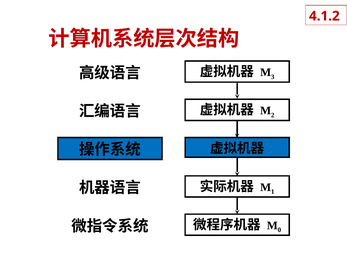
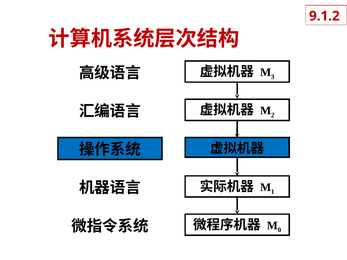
4.1.2: 4.1.2 -> 9.1.2
